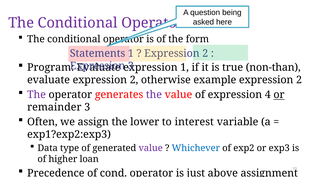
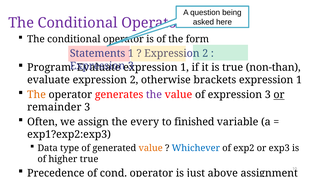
example: example -> brackets
2 at (299, 80): 2 -> 1
The at (37, 95) colour: purple -> orange
of expression 4: 4 -> 3
lower: lower -> every
interest: interest -> finished
value at (151, 148) colour: purple -> orange
higher loan: loan -> true
